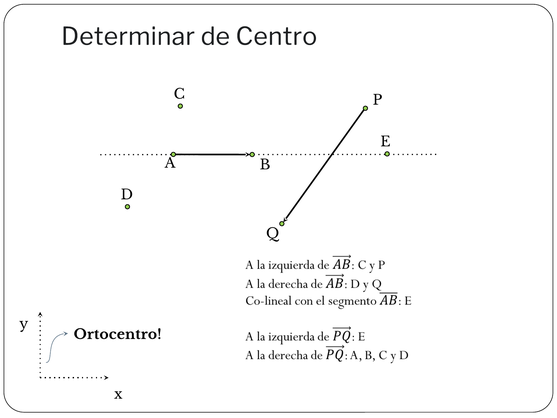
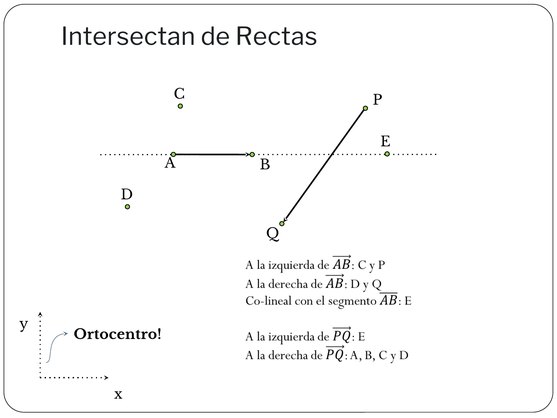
Determinar: Determinar -> Intersectan
Centro: Centro -> Rectas
